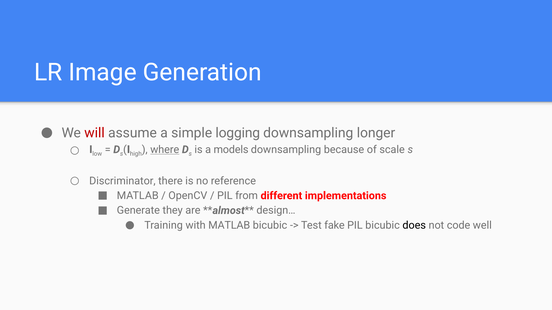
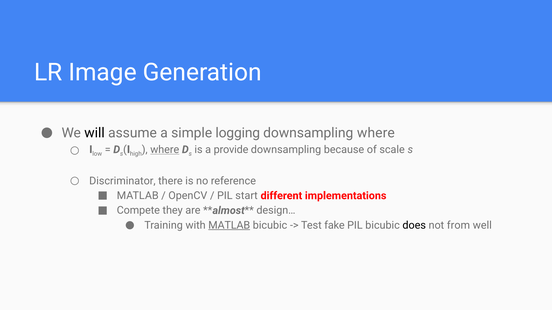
will colour: red -> black
downsampling longer: longer -> where
models: models -> provide
from: from -> start
Generate: Generate -> Compete
MATLAB at (229, 226) underline: none -> present
code: code -> from
